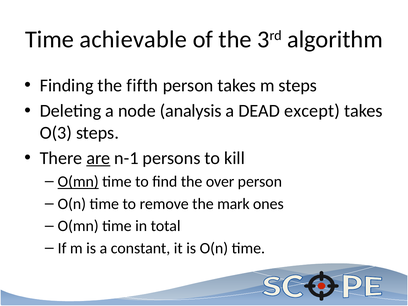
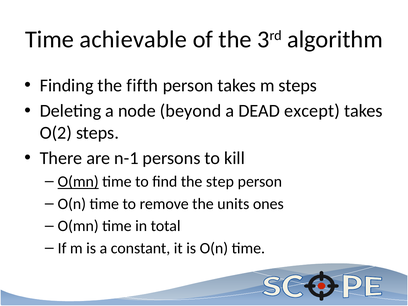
analysis: analysis -> beyond
O(3: O(3 -> O(2
are underline: present -> none
over: over -> step
mark: mark -> units
